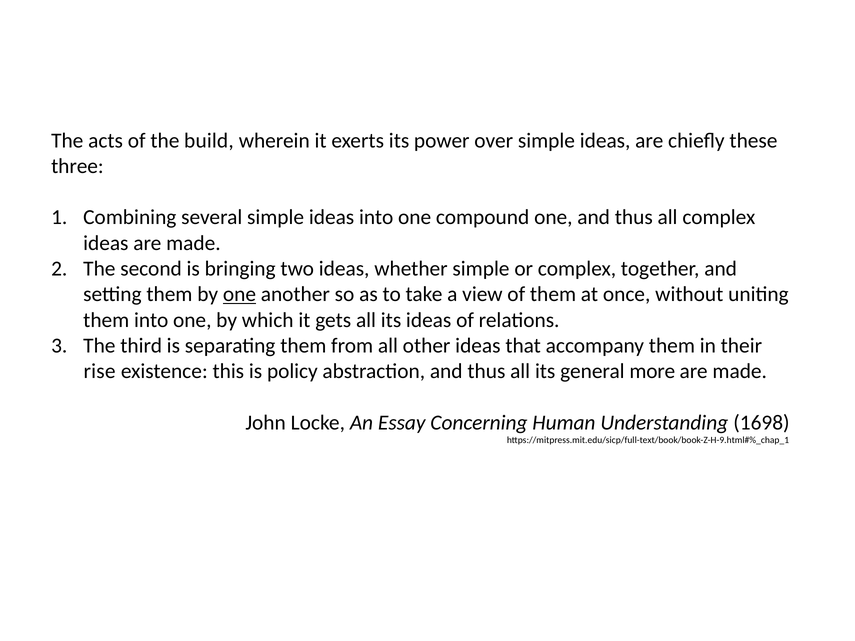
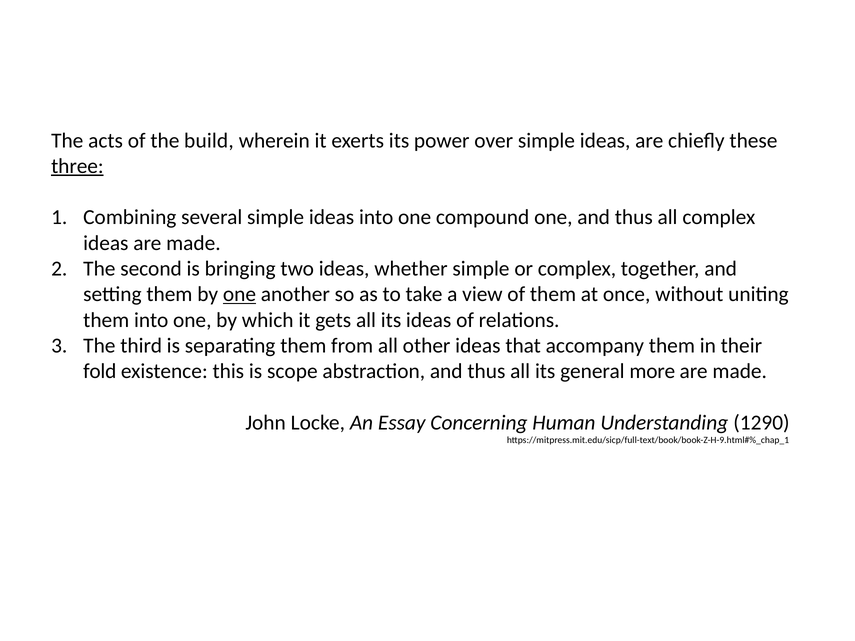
three underline: none -> present
rise: rise -> fold
policy: policy -> scope
1698: 1698 -> 1290
